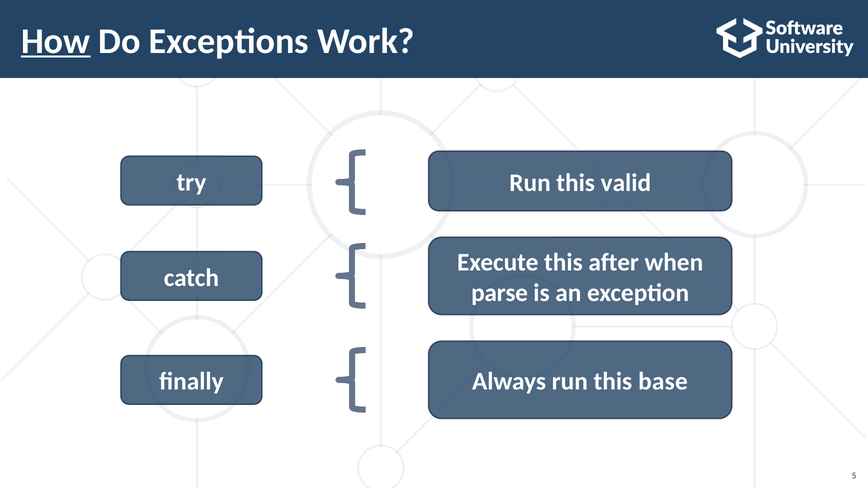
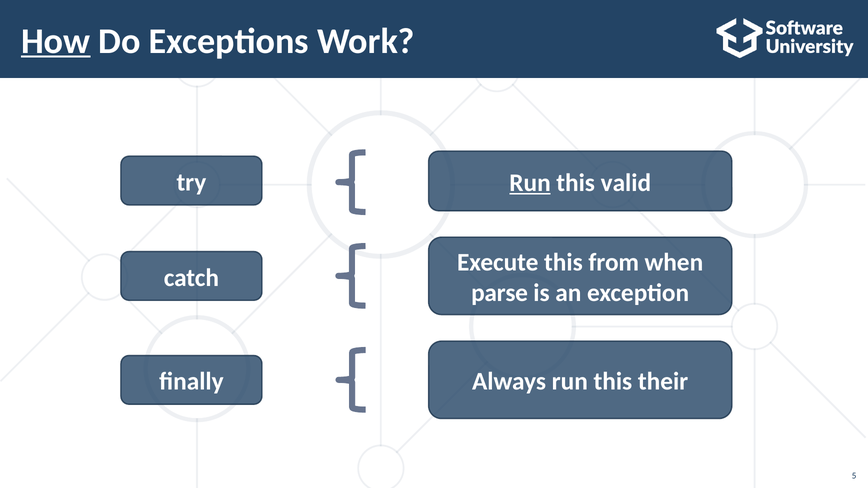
Run at (530, 183) underline: none -> present
after: after -> from
base: base -> their
